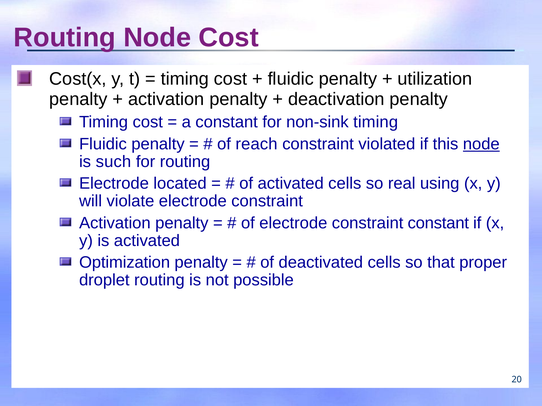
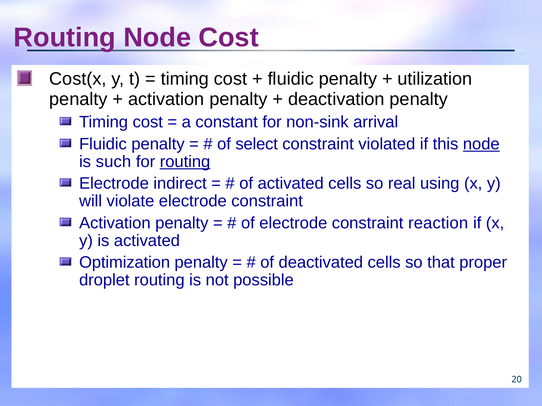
non-sink timing: timing -> arrival
reach: reach -> select
routing at (185, 162) underline: none -> present
located: located -> indirect
constraint constant: constant -> reaction
